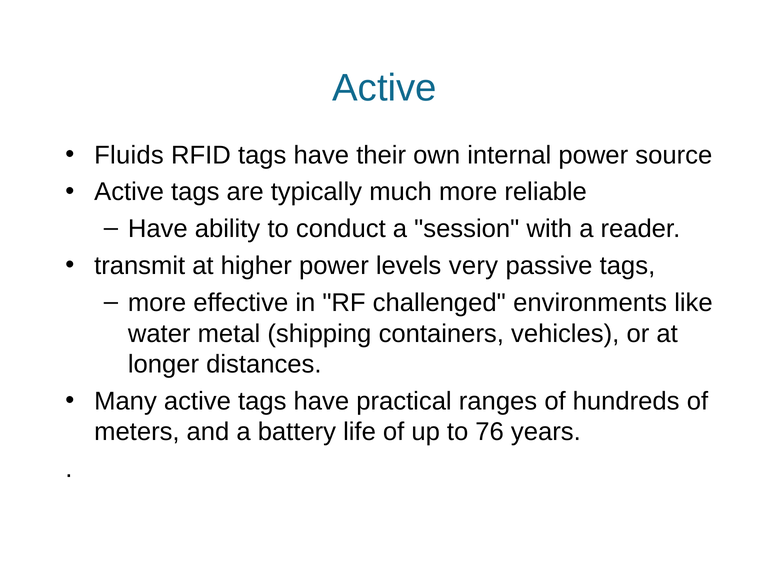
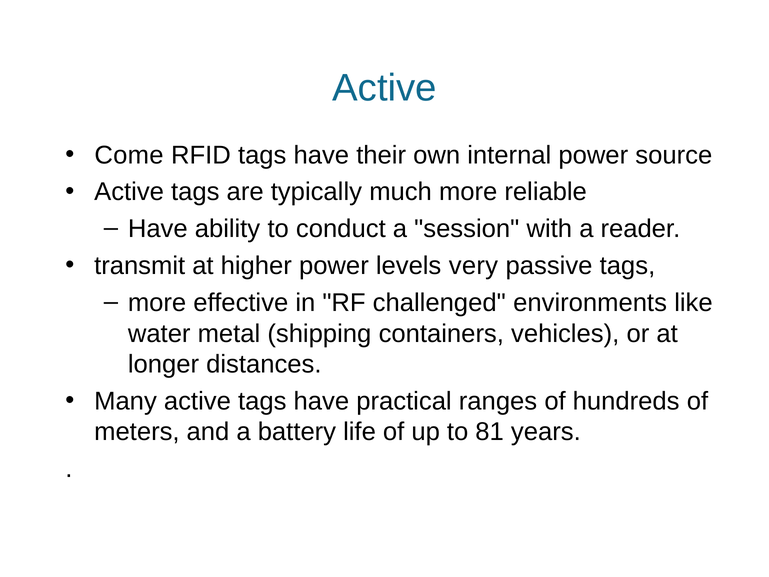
Fluids: Fluids -> Come
76: 76 -> 81
